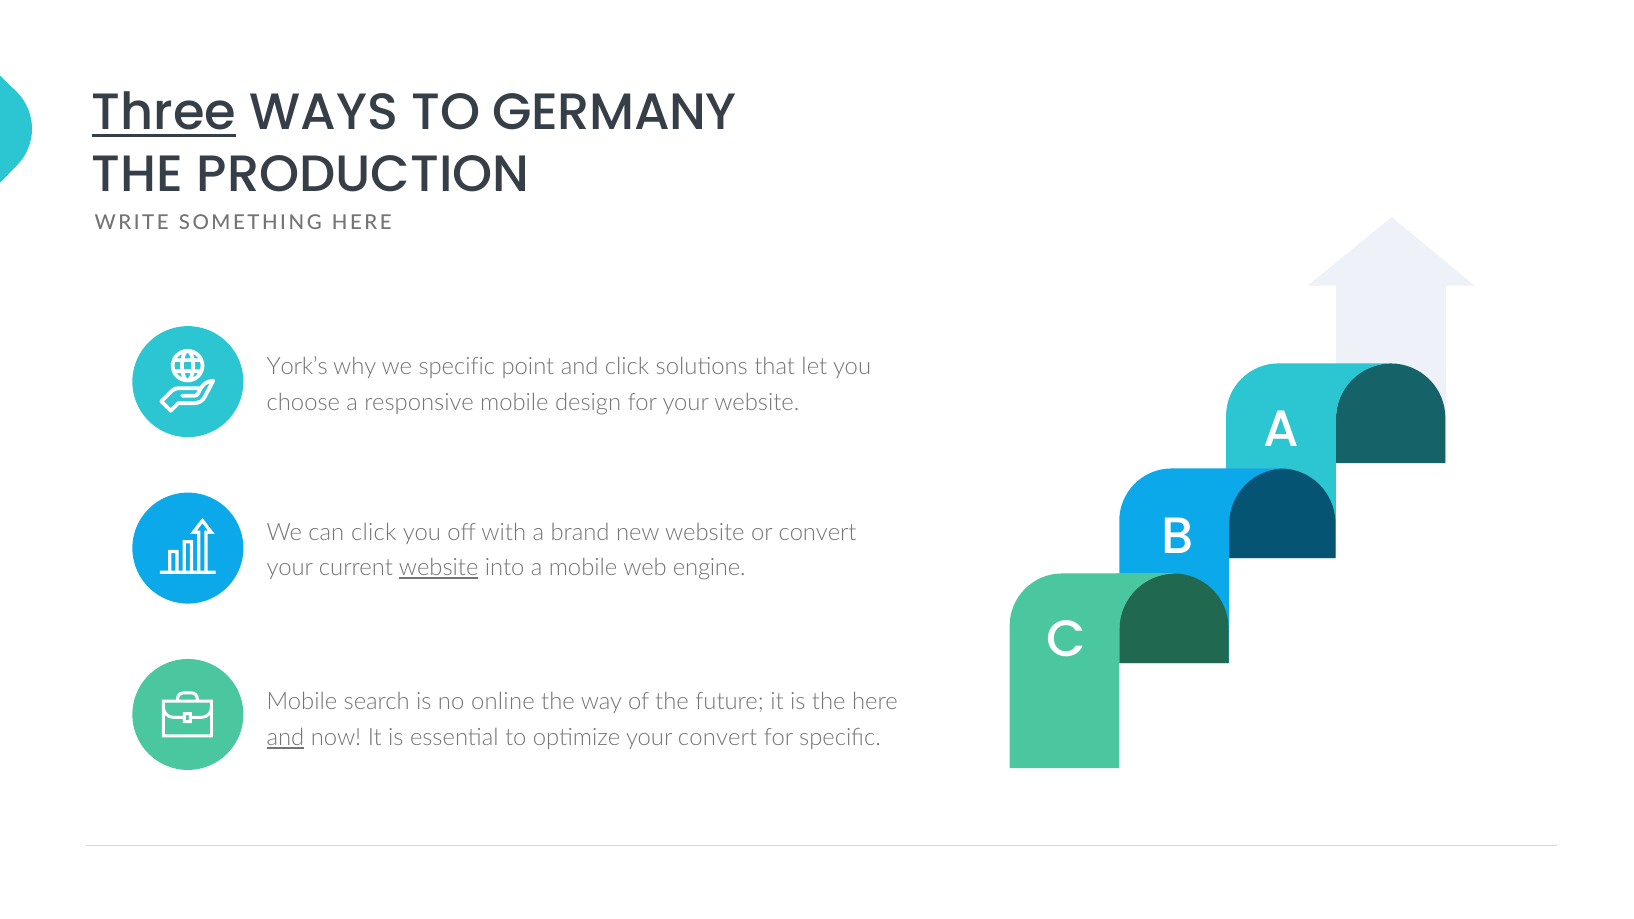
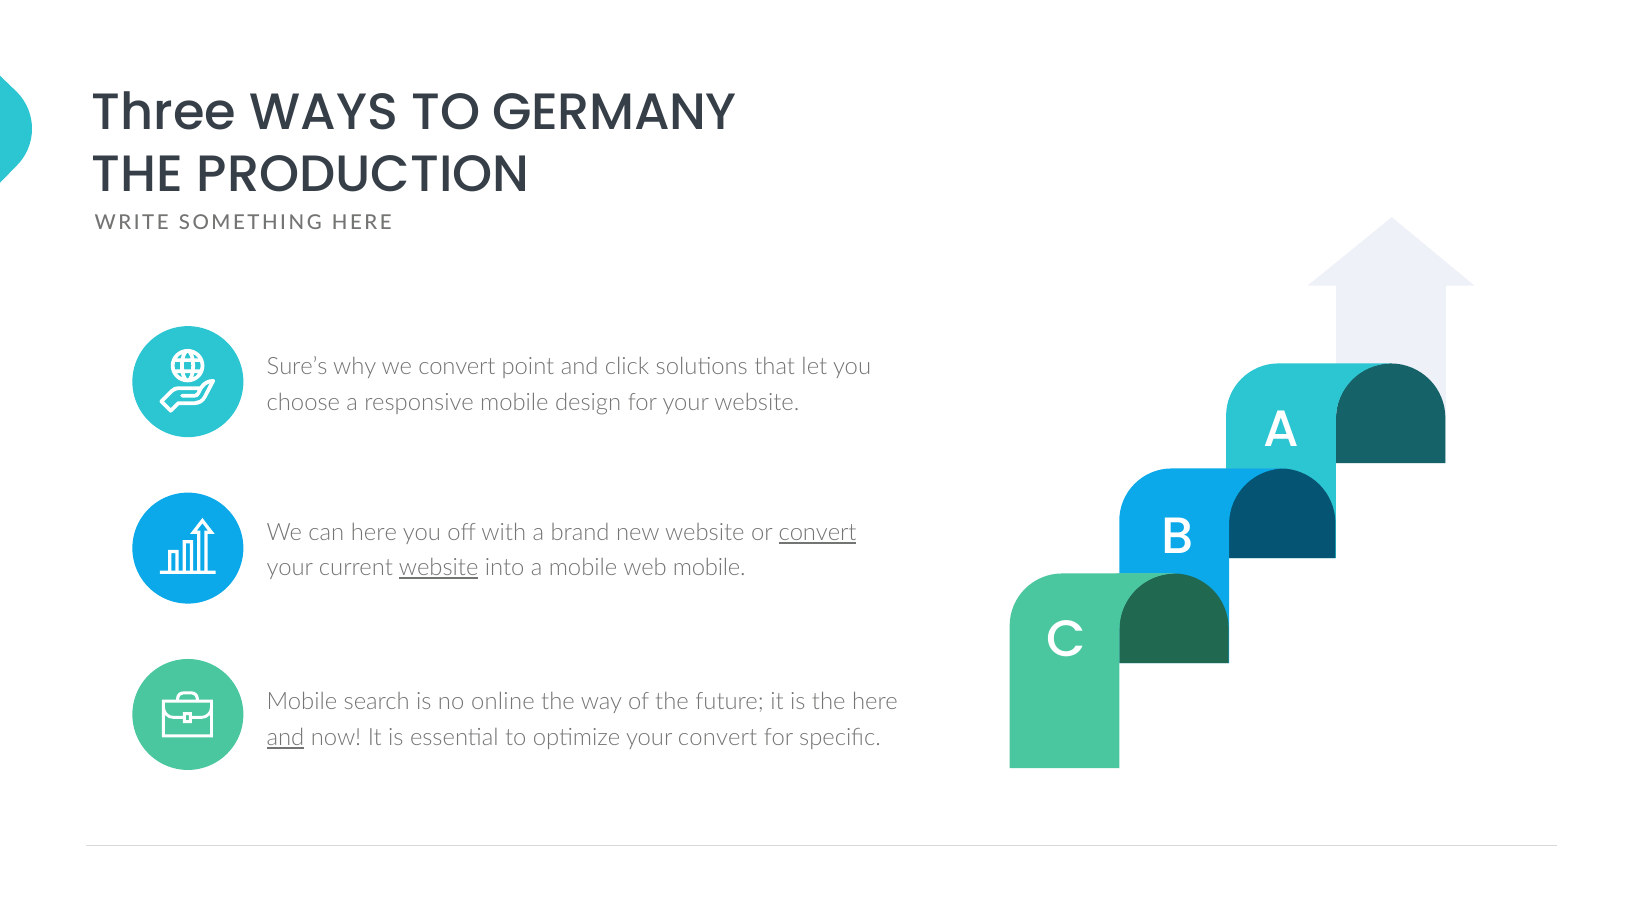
Three underline: present -> none
York’s: York’s -> Sure’s
we specific: specific -> convert
can click: click -> here
convert at (818, 533) underline: none -> present
web engine: engine -> mobile
